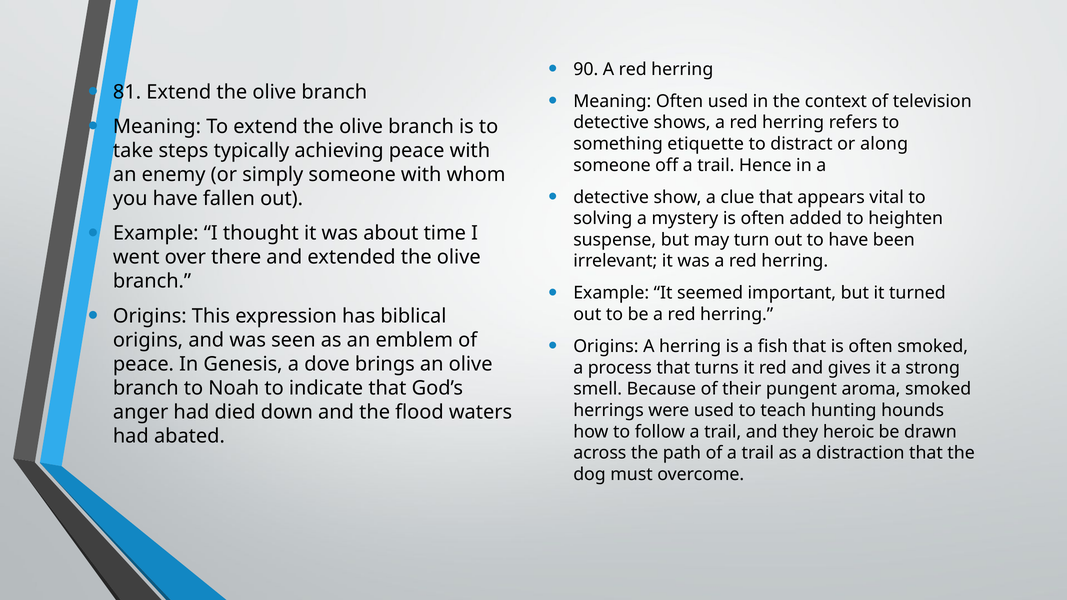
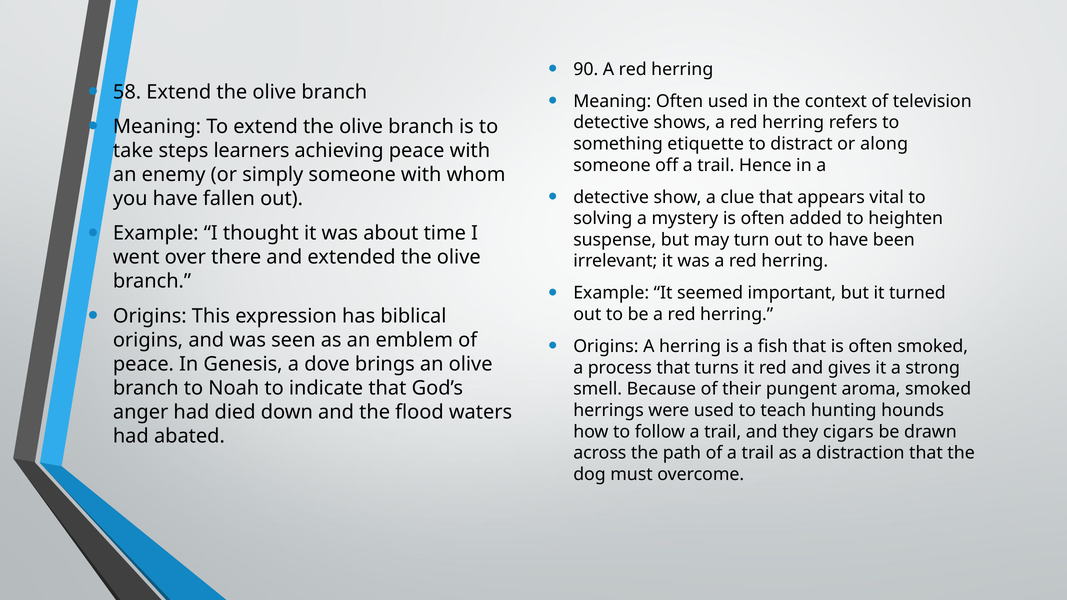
81: 81 -> 58
typically: typically -> learners
heroic: heroic -> cigars
